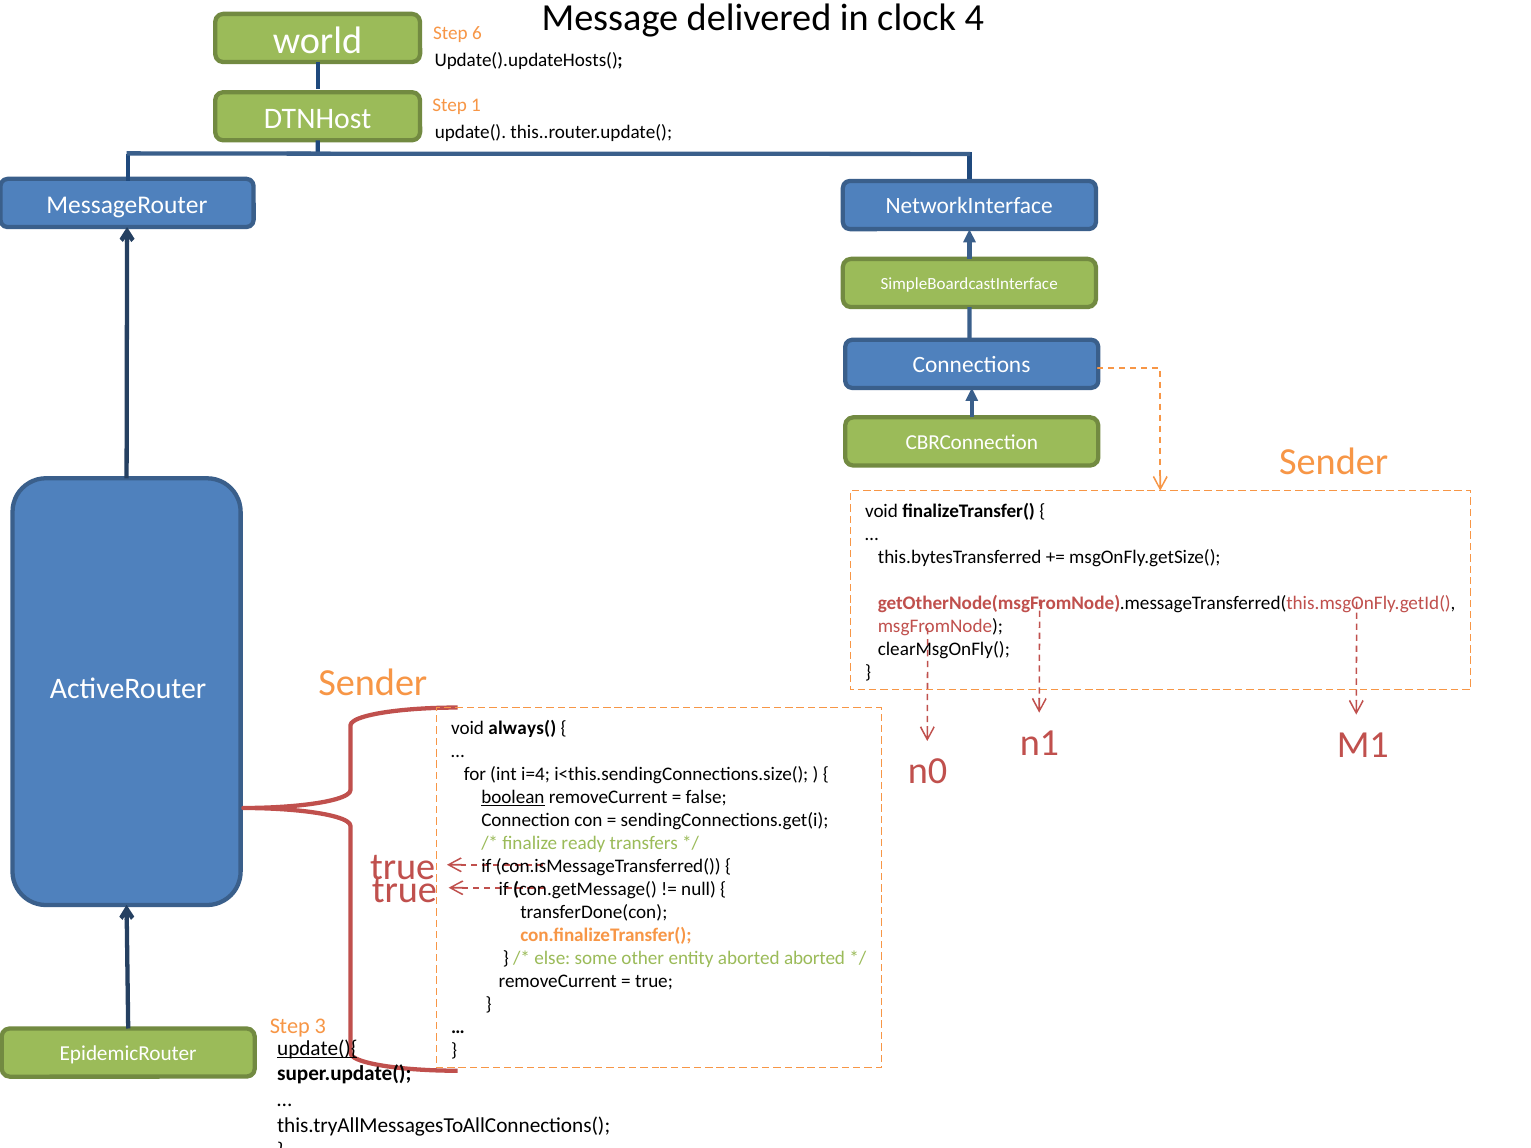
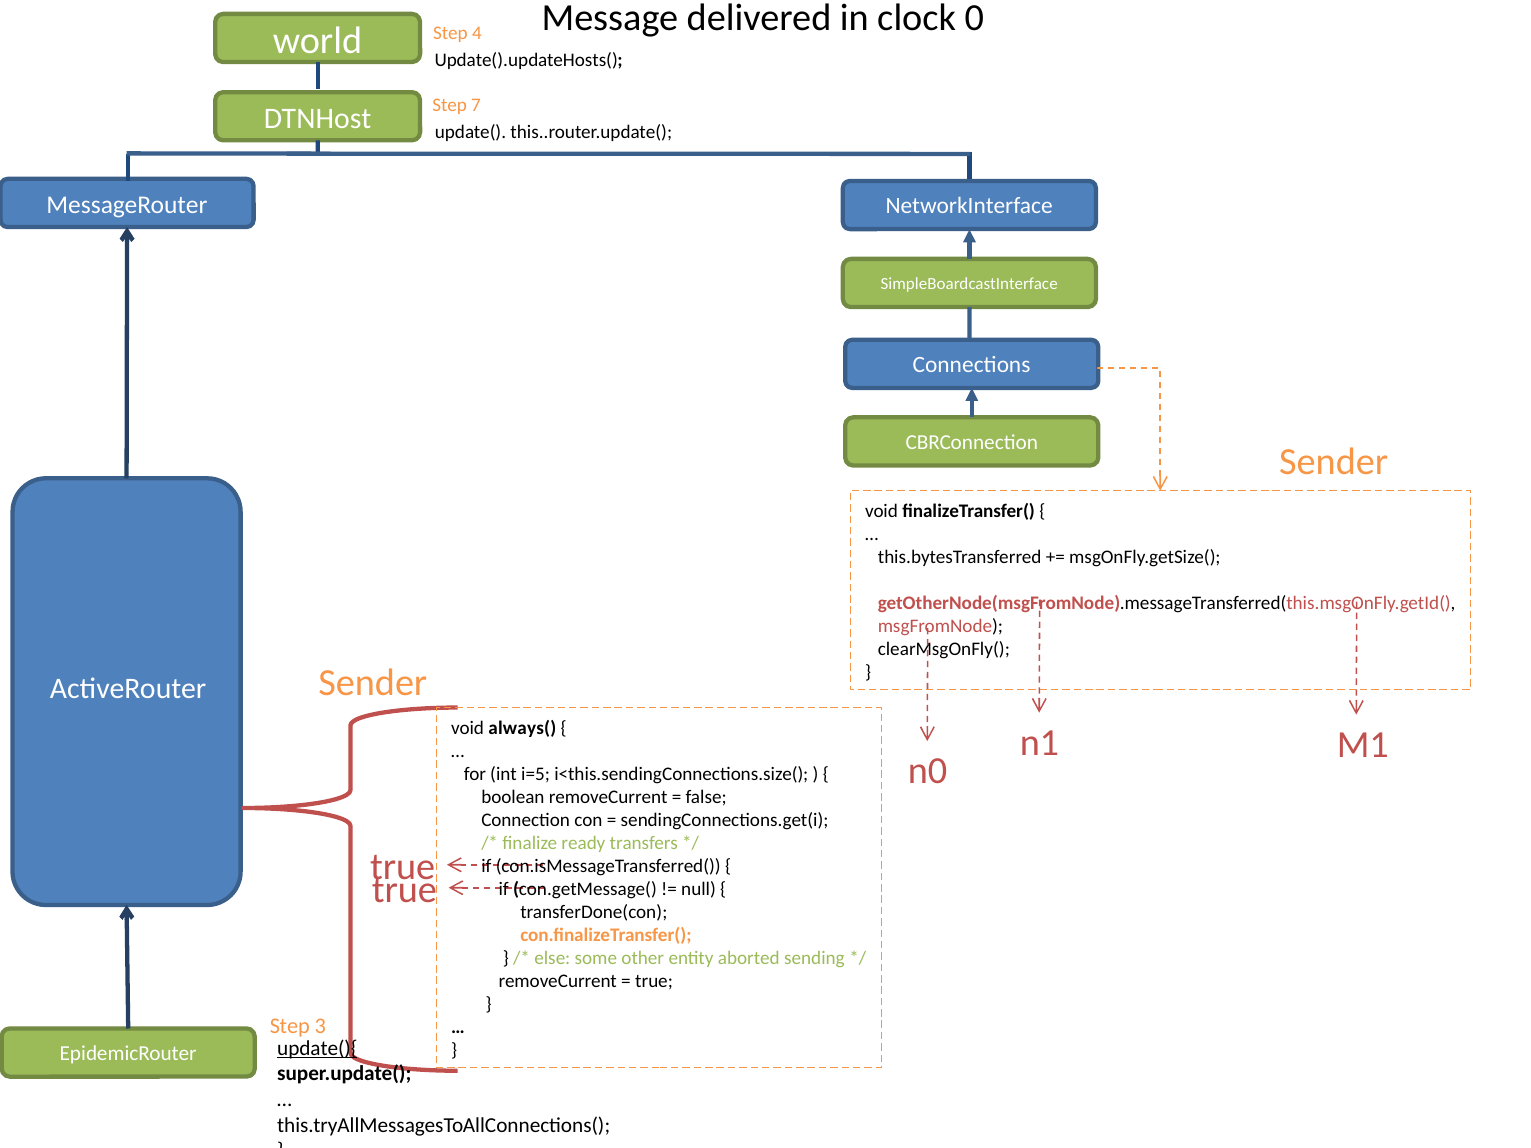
4: 4 -> 0
6: 6 -> 4
1: 1 -> 7
i=4: i=4 -> i=5
boolean underline: present -> none
aborted aborted: aborted -> sending
